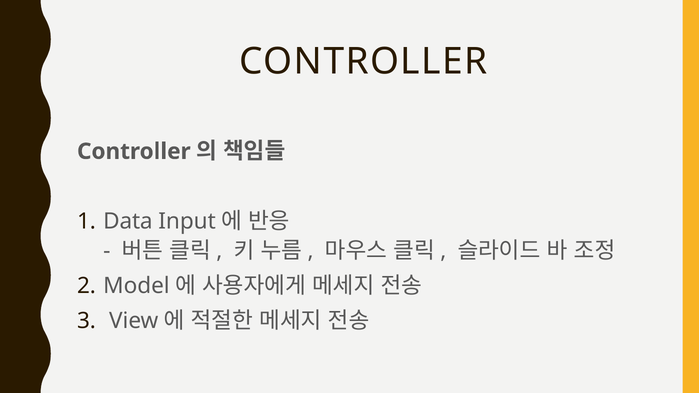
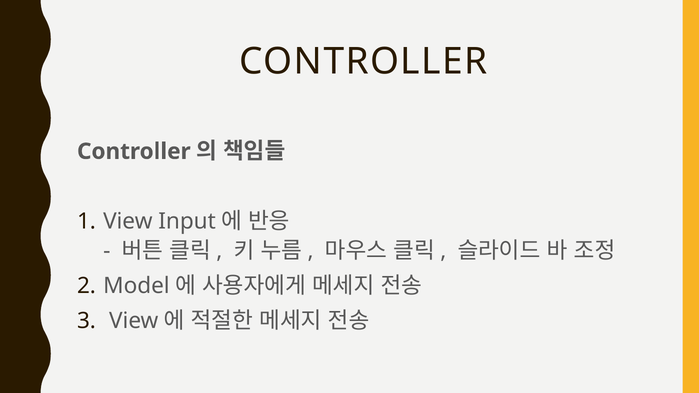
Data at (128, 221): Data -> View
